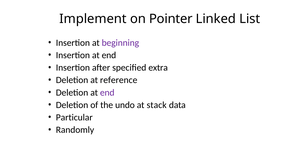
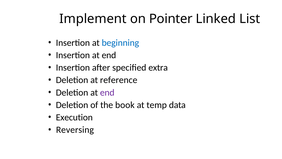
beginning colour: purple -> blue
undo: undo -> book
stack: stack -> temp
Particular: Particular -> Execution
Randomly: Randomly -> Reversing
